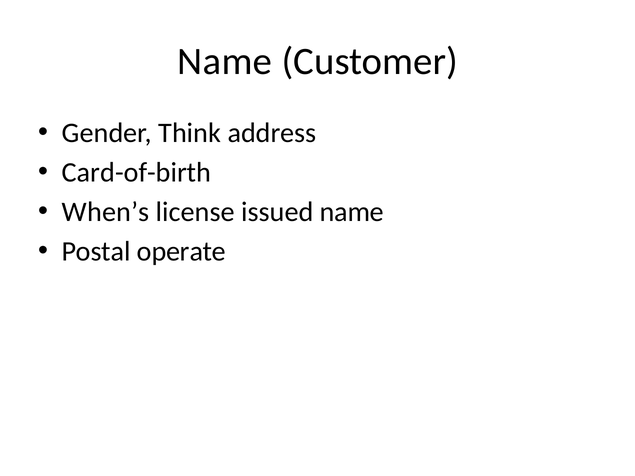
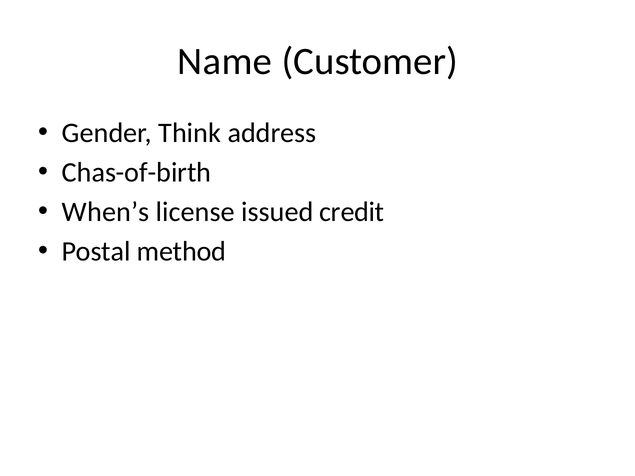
Card-of-birth: Card-of-birth -> Chas-of-birth
issued name: name -> credit
operate: operate -> method
